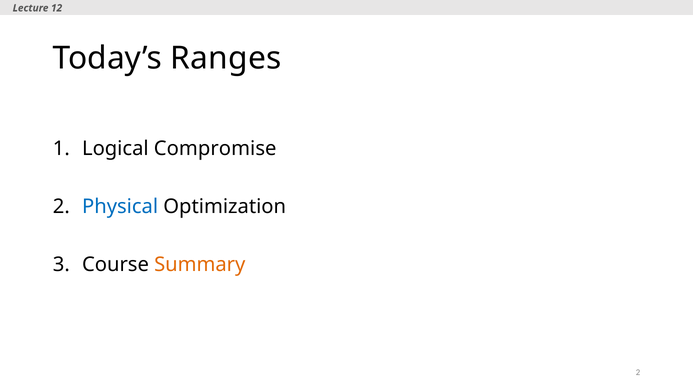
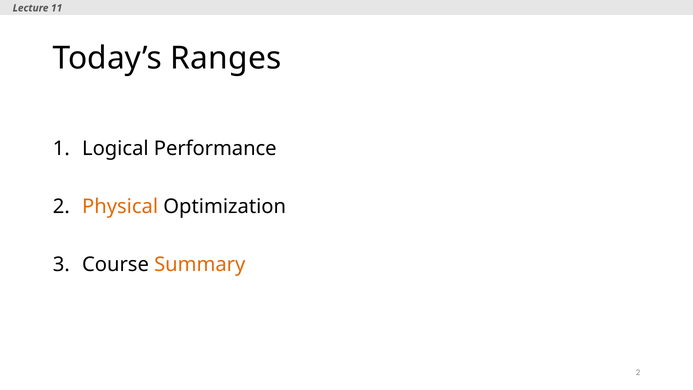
12: 12 -> 11
Compromise: Compromise -> Performance
Physical colour: blue -> orange
